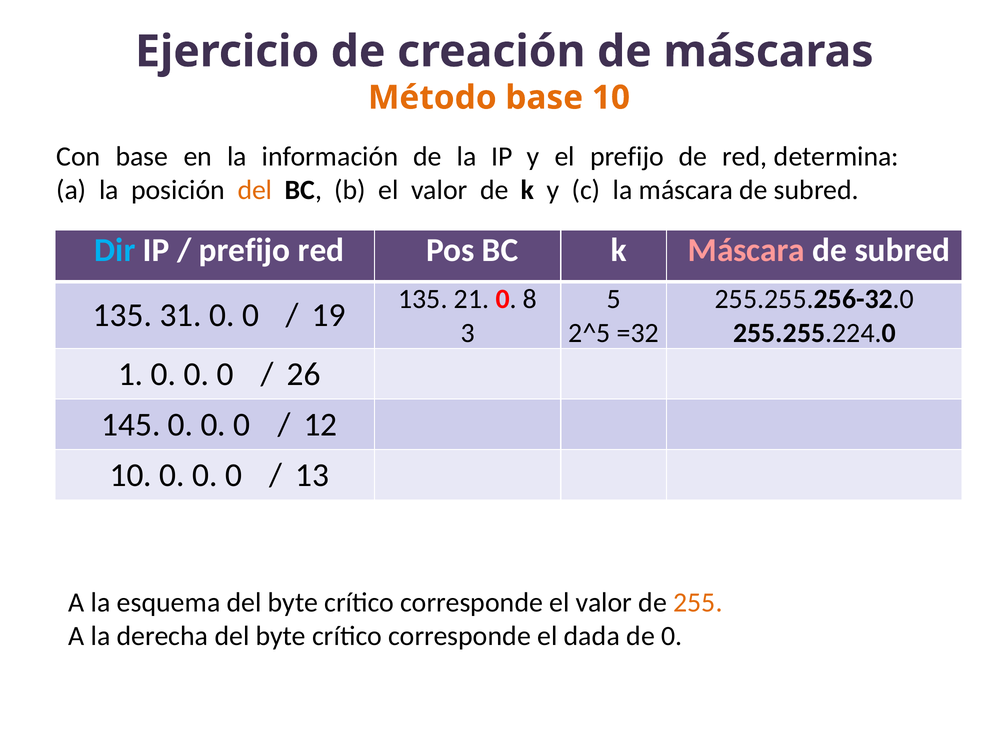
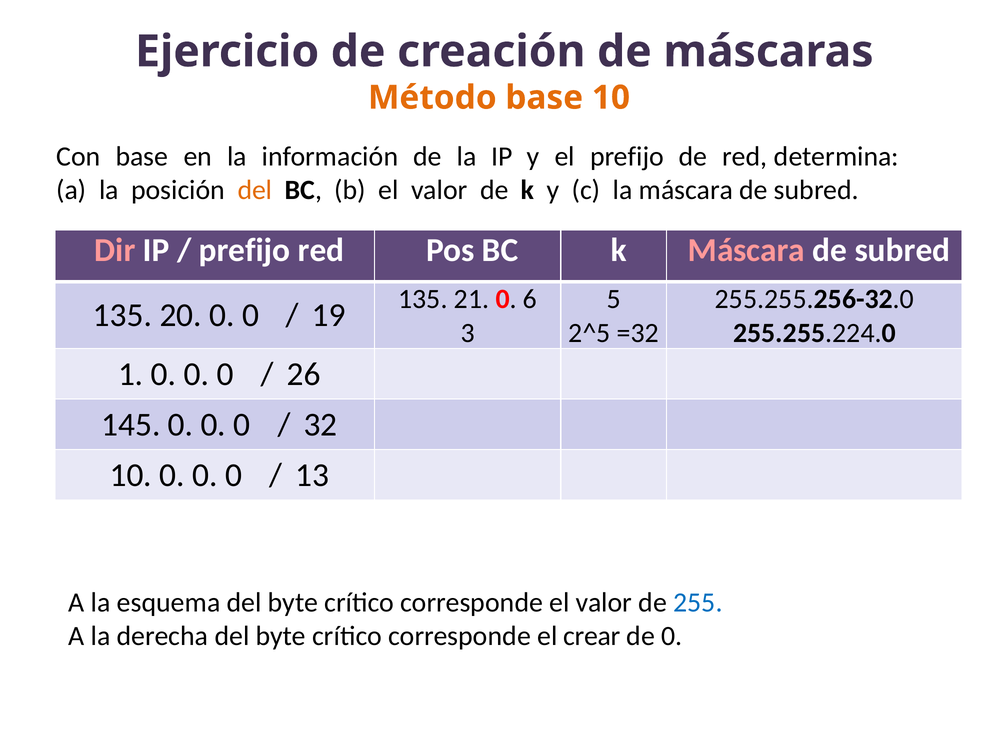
Dir colour: light blue -> pink
8: 8 -> 6
31: 31 -> 20
12: 12 -> 32
255 colour: orange -> blue
dada: dada -> crear
